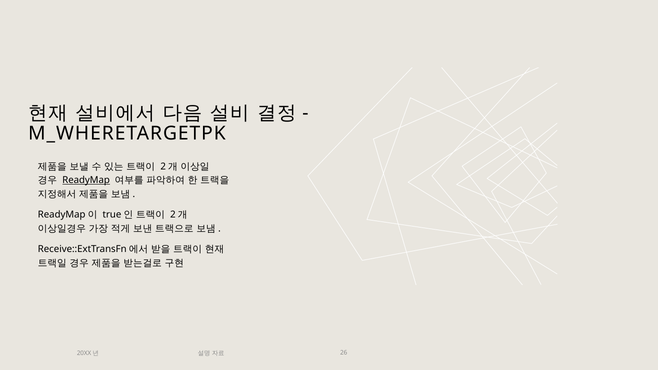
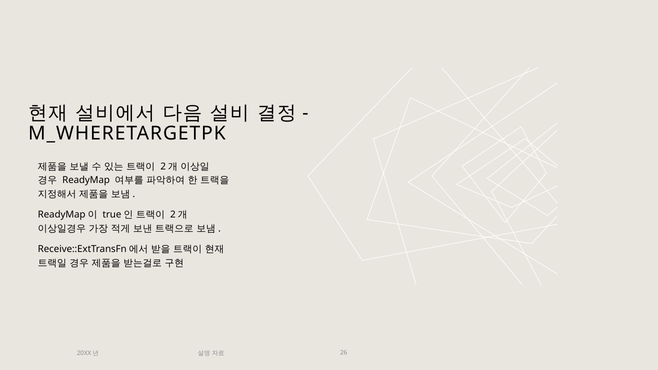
ReadyMap underline: present -> none
